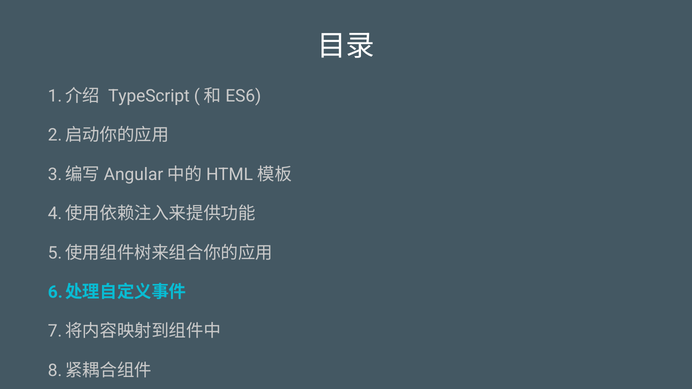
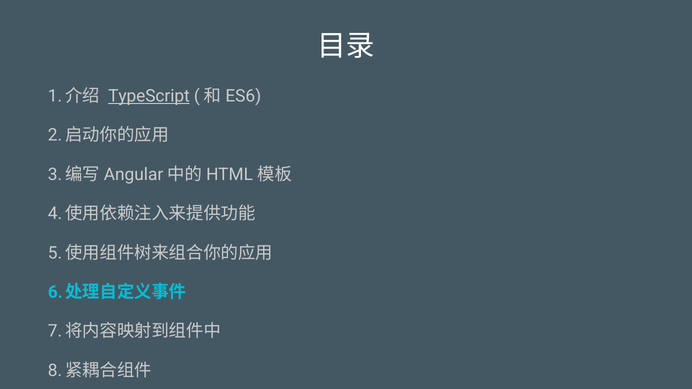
TypeScript underline: none -> present
